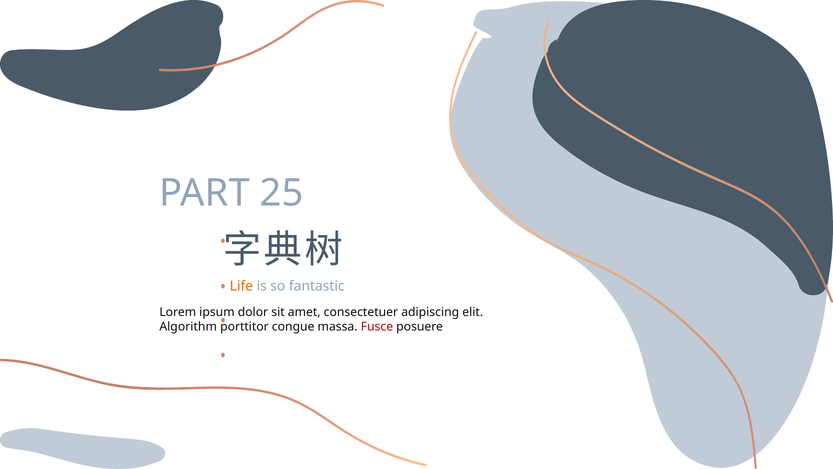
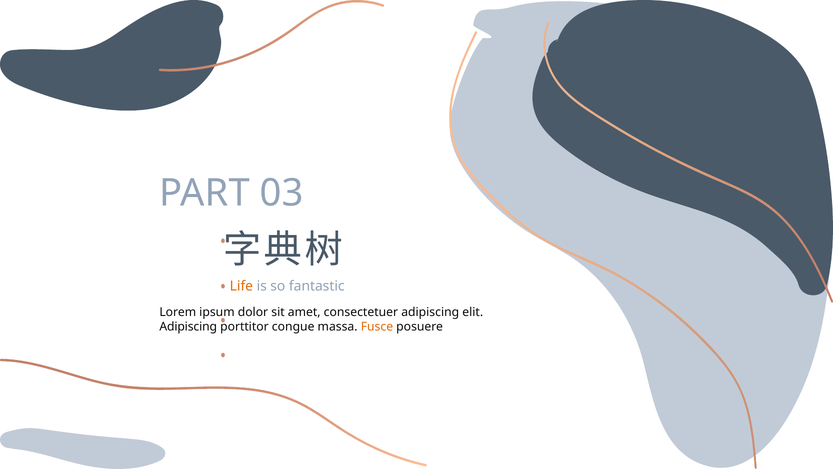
25: 25 -> 03
Algorithm at (188, 327): Algorithm -> Adipiscing
Fusce colour: red -> orange
